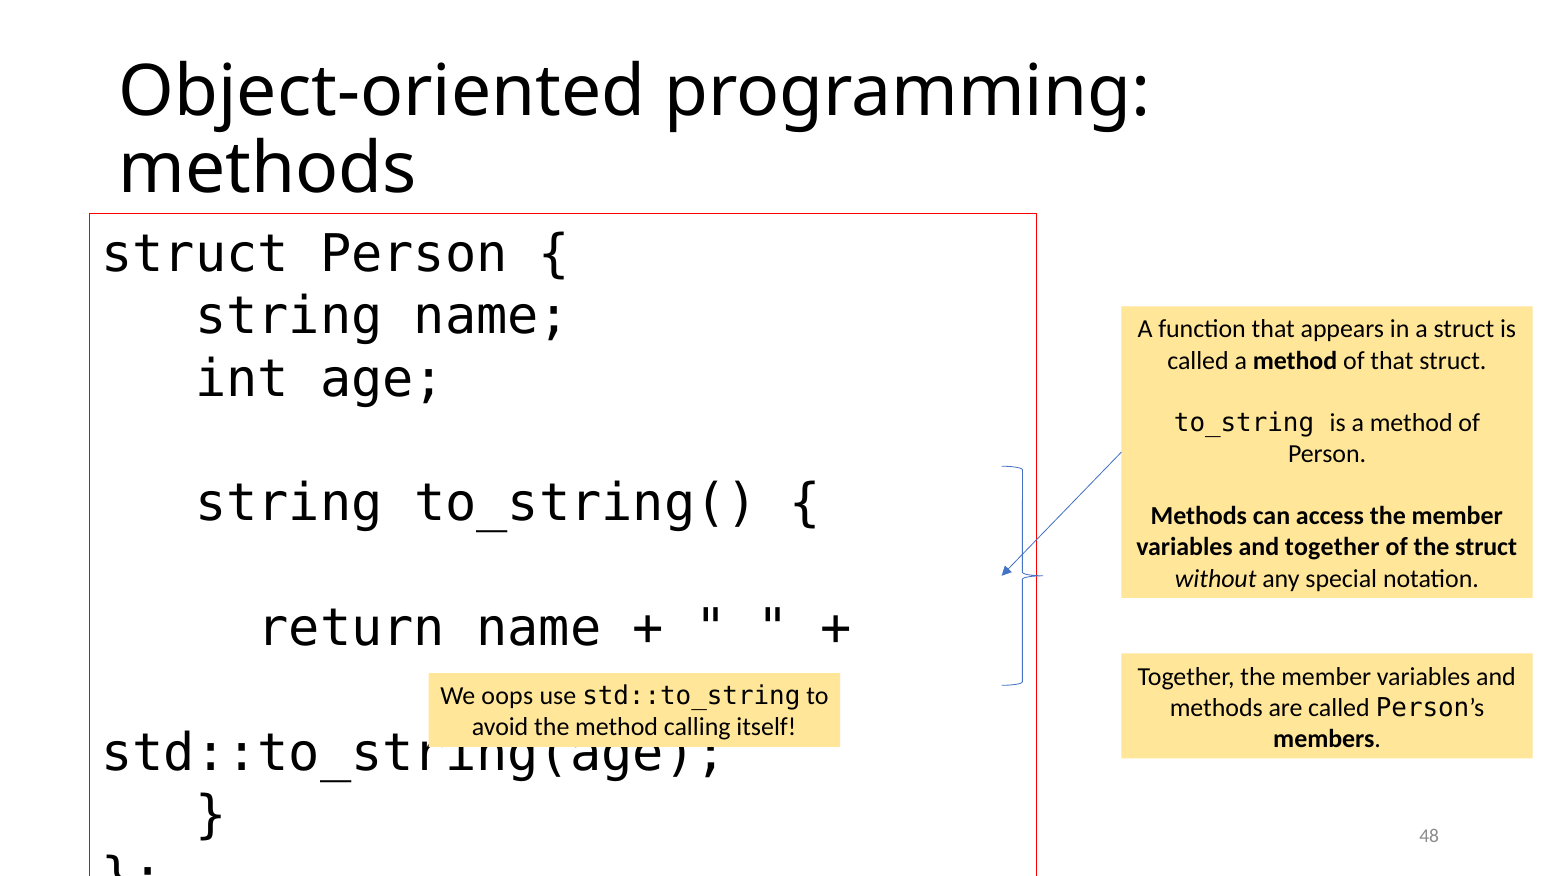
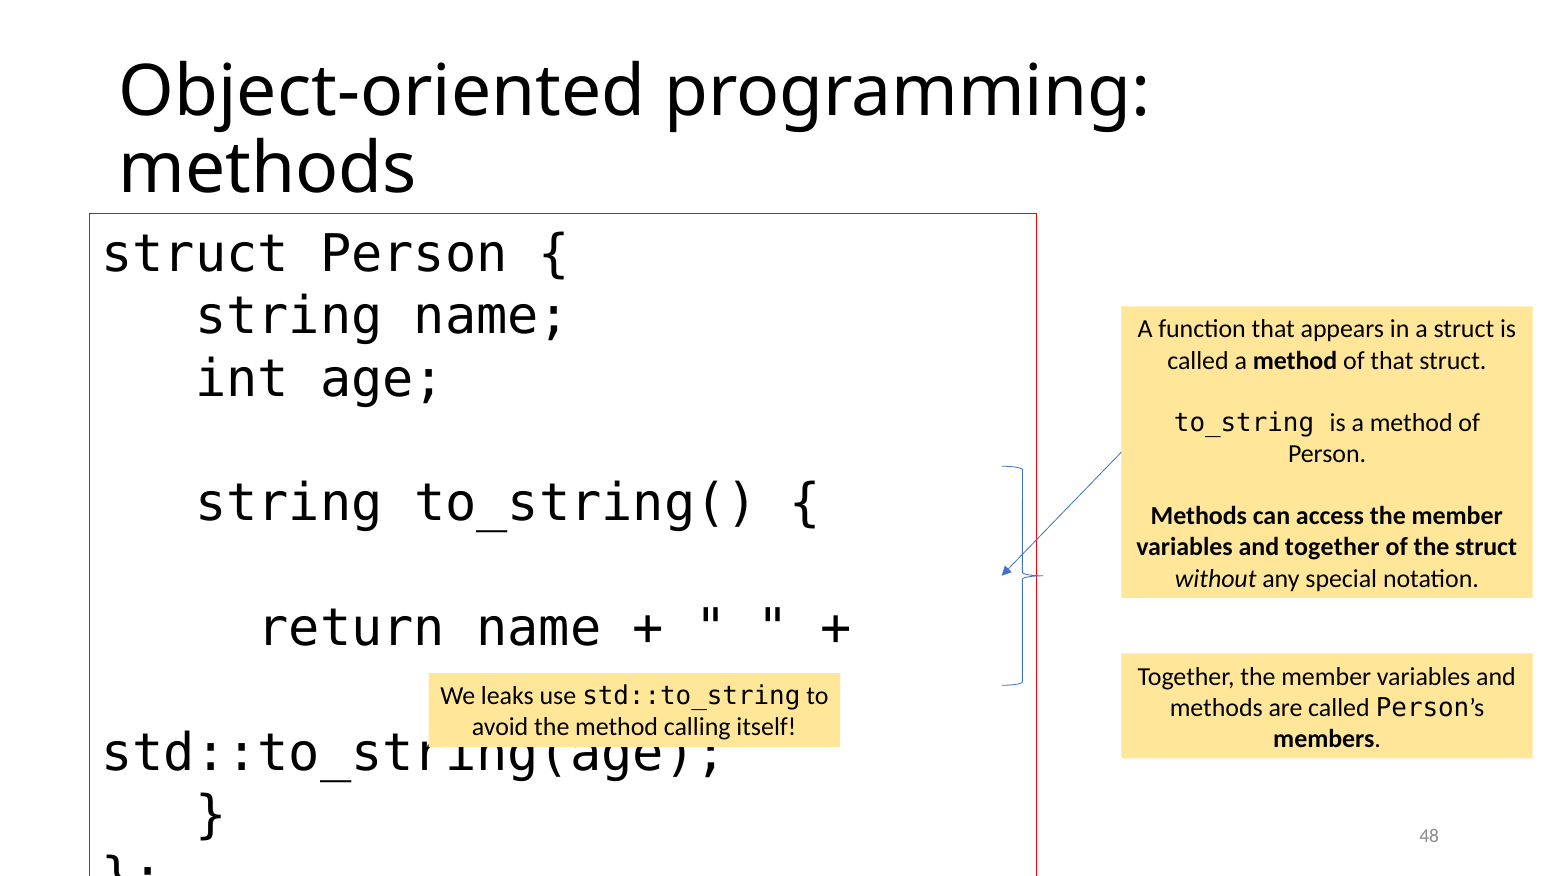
oops: oops -> leaks
